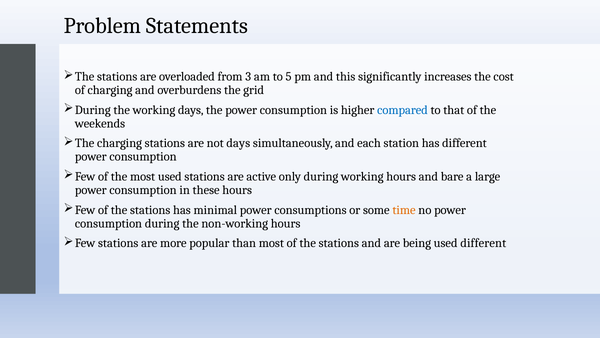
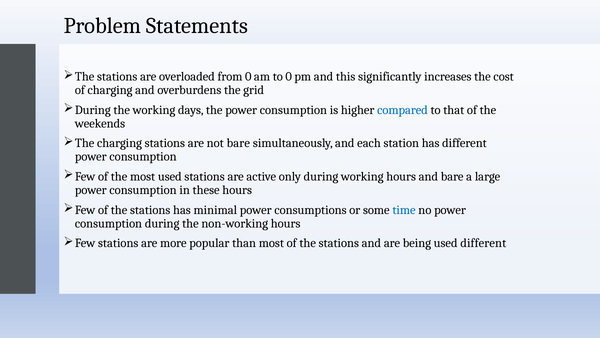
from 3: 3 -> 0
to 5: 5 -> 0
not days: days -> bare
time colour: orange -> blue
